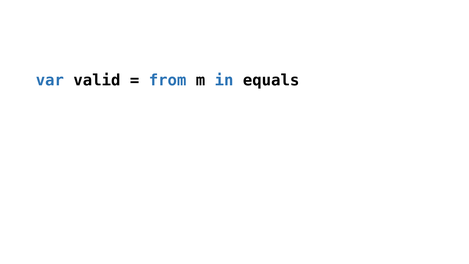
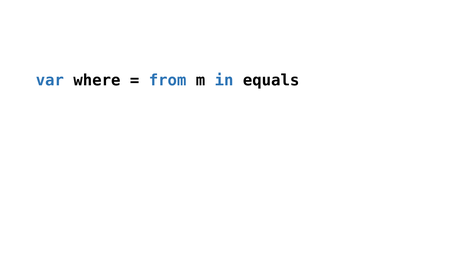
valid: valid -> where
